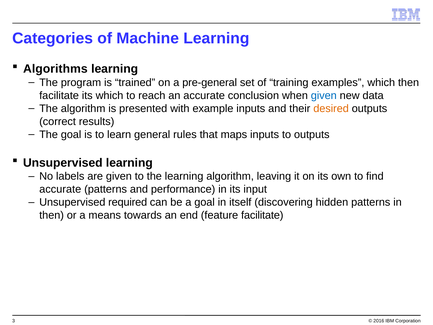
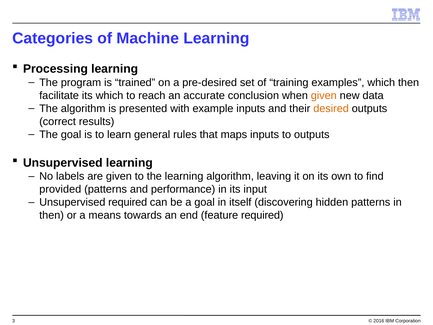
Algorithms: Algorithms -> Processing
pre-general: pre-general -> pre-desired
given at (324, 95) colour: blue -> orange
accurate at (60, 189): accurate -> provided
feature facilitate: facilitate -> required
